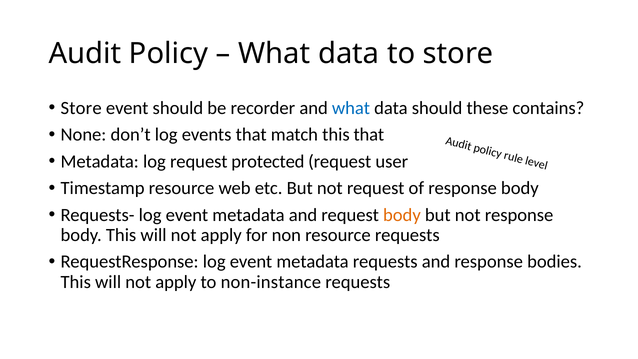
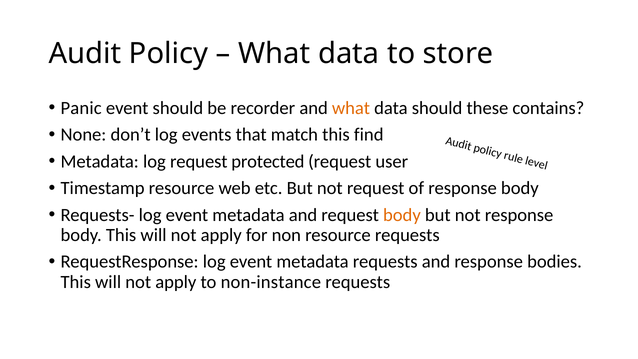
Store at (81, 108): Store -> Panic
what at (351, 108) colour: blue -> orange
this that: that -> find
